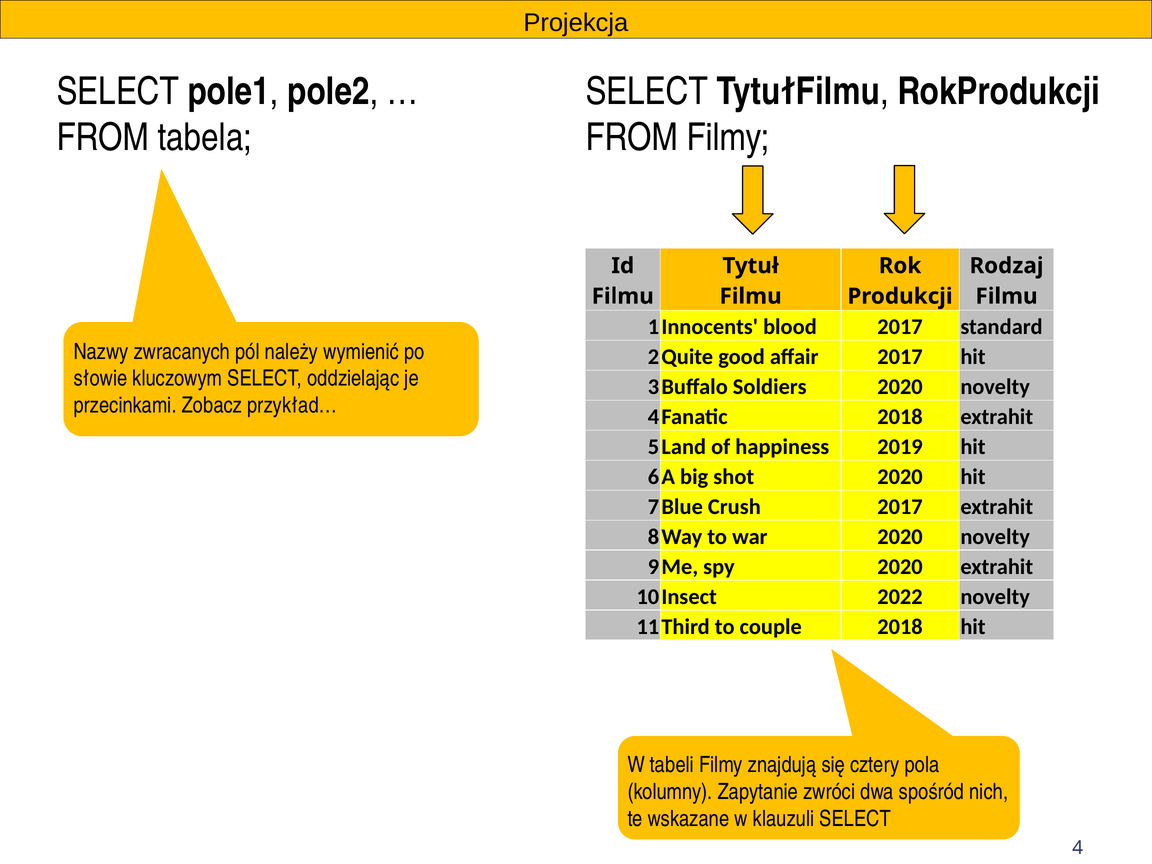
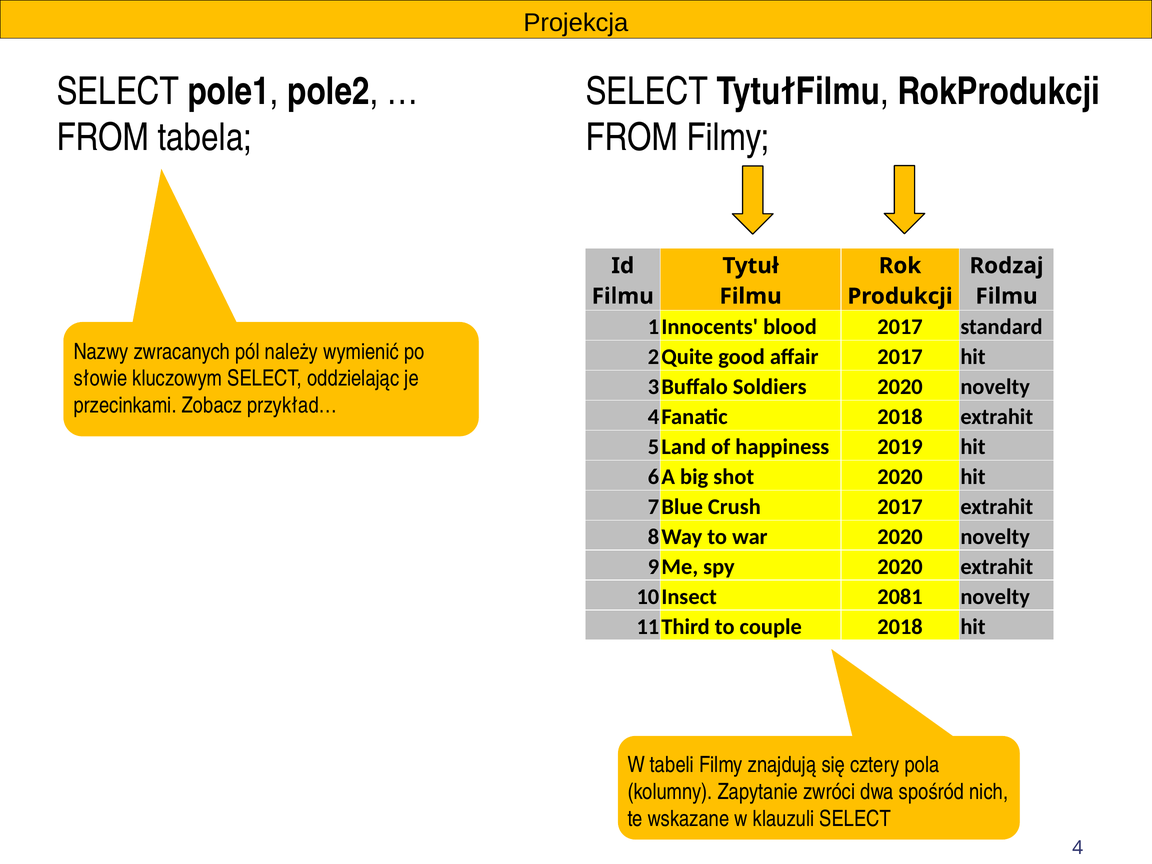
2022: 2022 -> 2081
